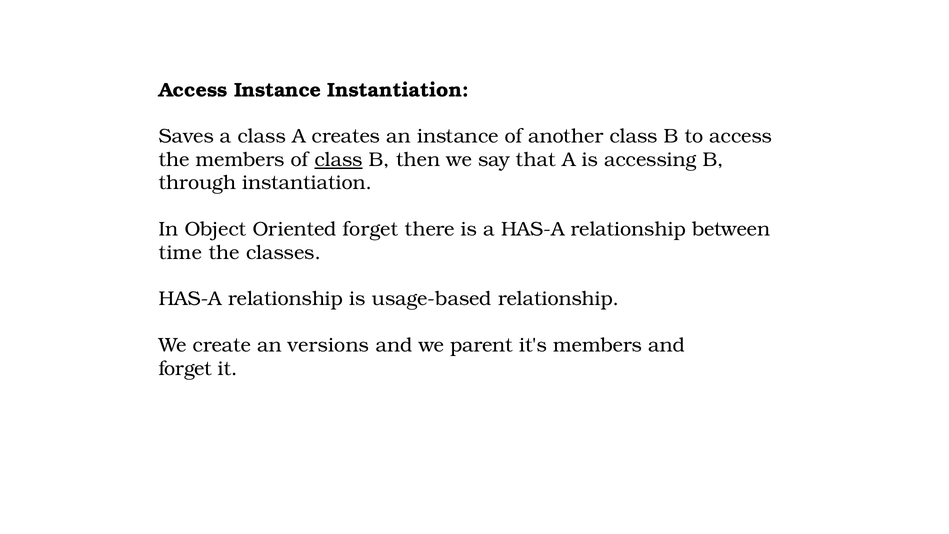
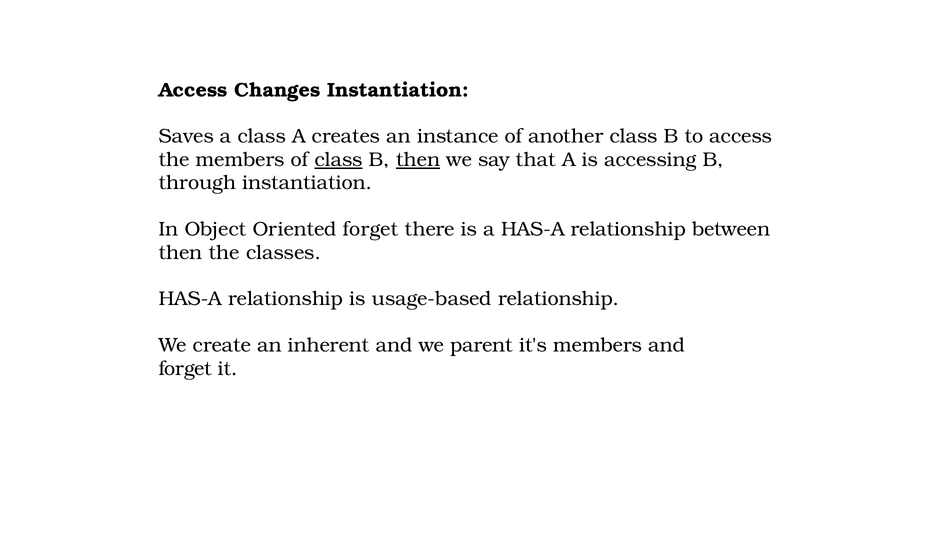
Access Instance: Instance -> Changes
then at (418, 160) underline: none -> present
time at (180, 252): time -> then
versions: versions -> inherent
